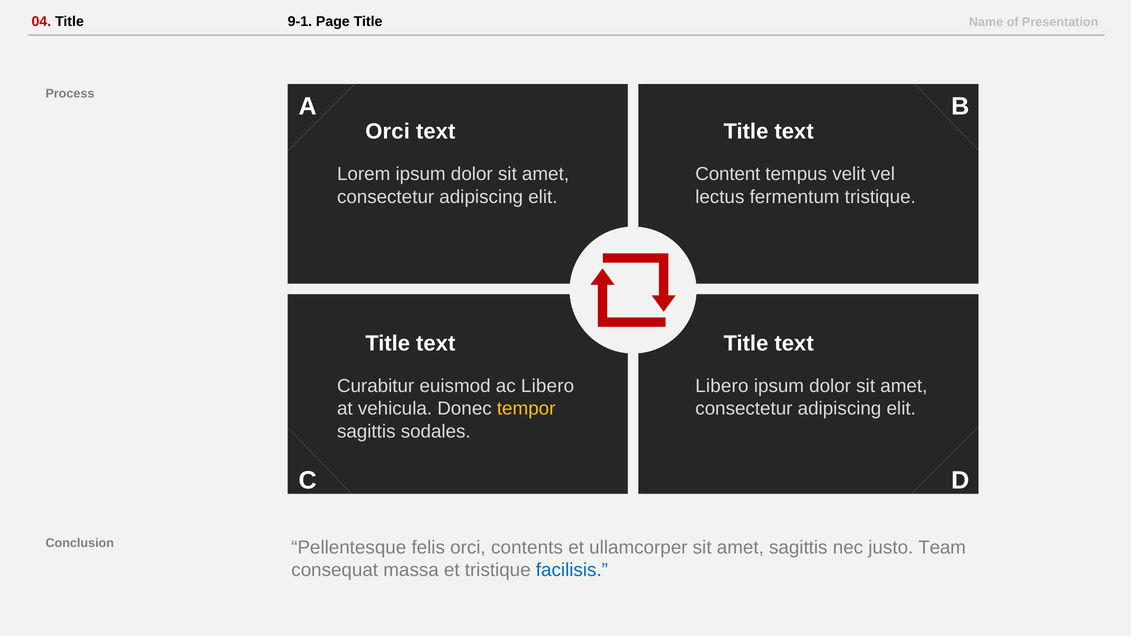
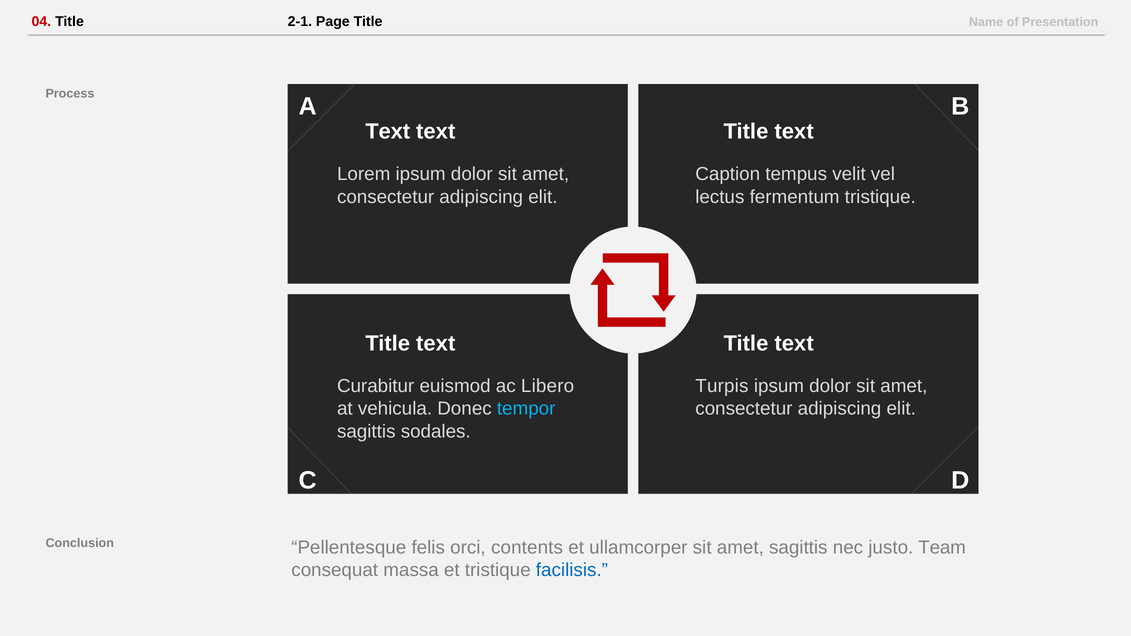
9-1: 9-1 -> 2-1
Orci at (388, 131): Orci -> Text
Content: Content -> Caption
Libero at (722, 386): Libero -> Turpis
tempor colour: yellow -> light blue
